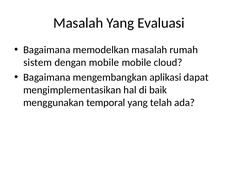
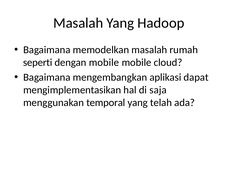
Evaluasi: Evaluasi -> Hadoop
sistem: sistem -> seperti
baik: baik -> saja
